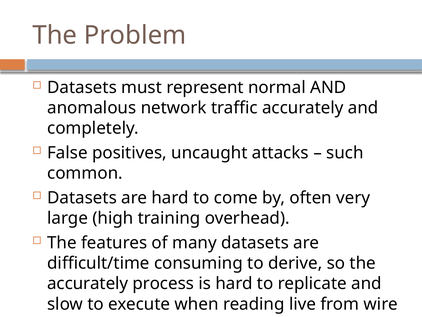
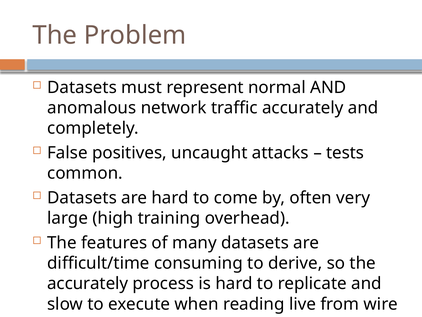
such: such -> tests
